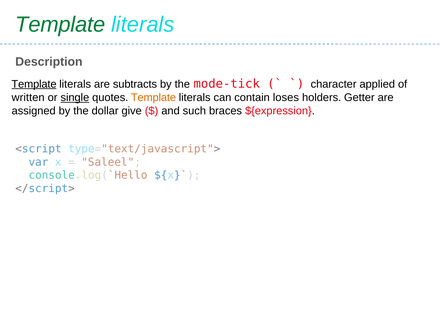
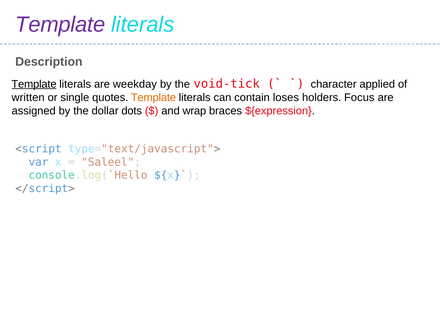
Template at (60, 25) colour: green -> purple
subtracts: subtracts -> weekday
mode-tick: mode-tick -> void-tick
single underline: present -> none
Getter: Getter -> Focus
give: give -> dots
such: such -> wrap
